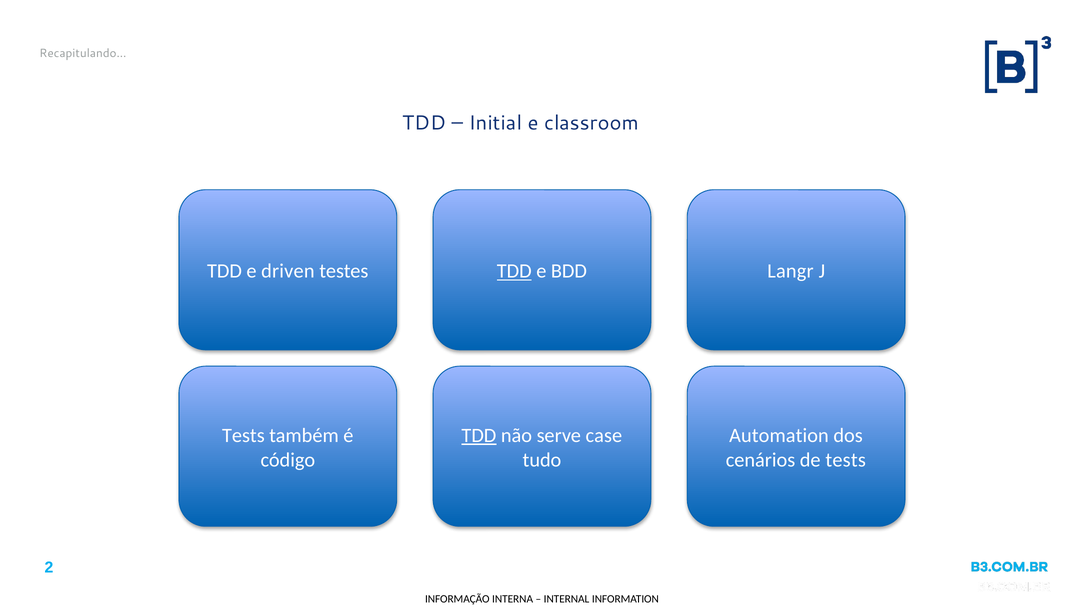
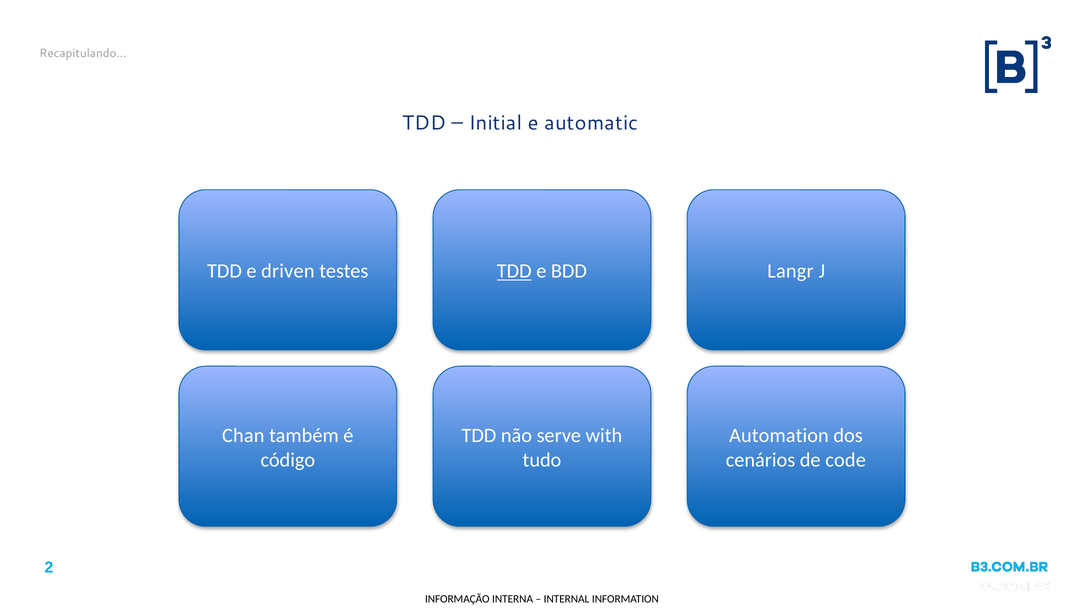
classroom: classroom -> automatic
Tests at (243, 435): Tests -> Chan
TDD at (479, 435) underline: present -> none
case: case -> with
de tests: tests -> code
